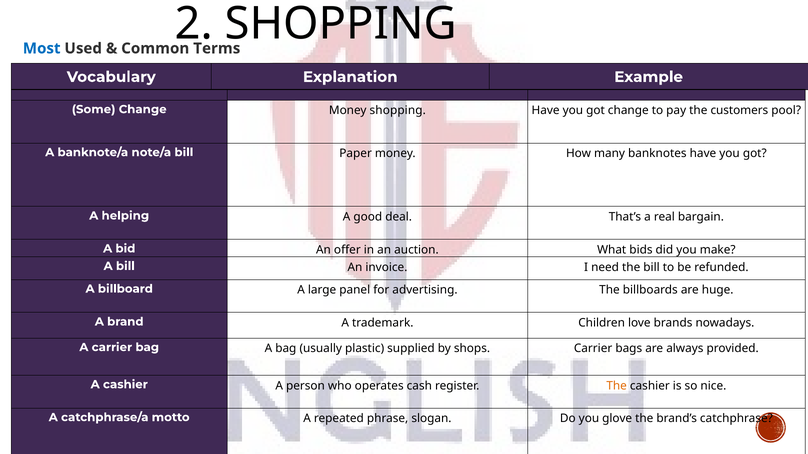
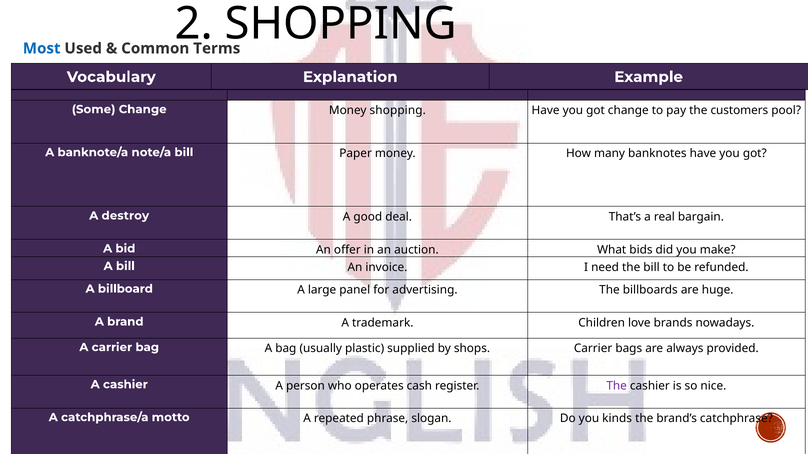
helping: helping -> destroy
The at (617, 386) colour: orange -> purple
glove: glove -> kinds
